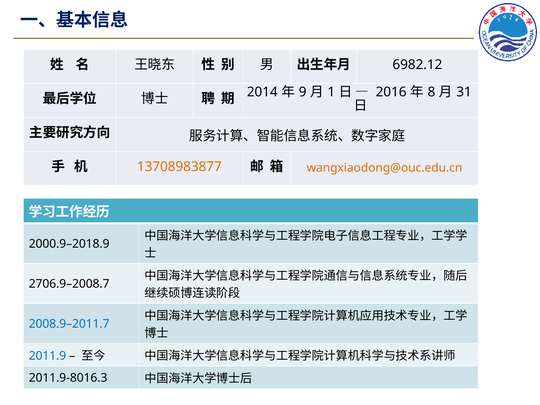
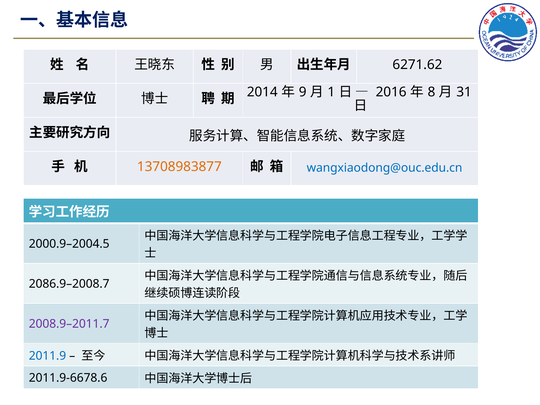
6982.12: 6982.12 -> 6271.62
wangxiaodong@ouc.edu.cn colour: orange -> blue
2000.9–2018.9: 2000.9–2018.9 -> 2000.9–2004.5
2706.9–2008.7: 2706.9–2008.7 -> 2086.9–2008.7
2008.9–2011.7 colour: blue -> purple
2011.9-8016.3: 2011.9-8016.3 -> 2011.9-6678.6
